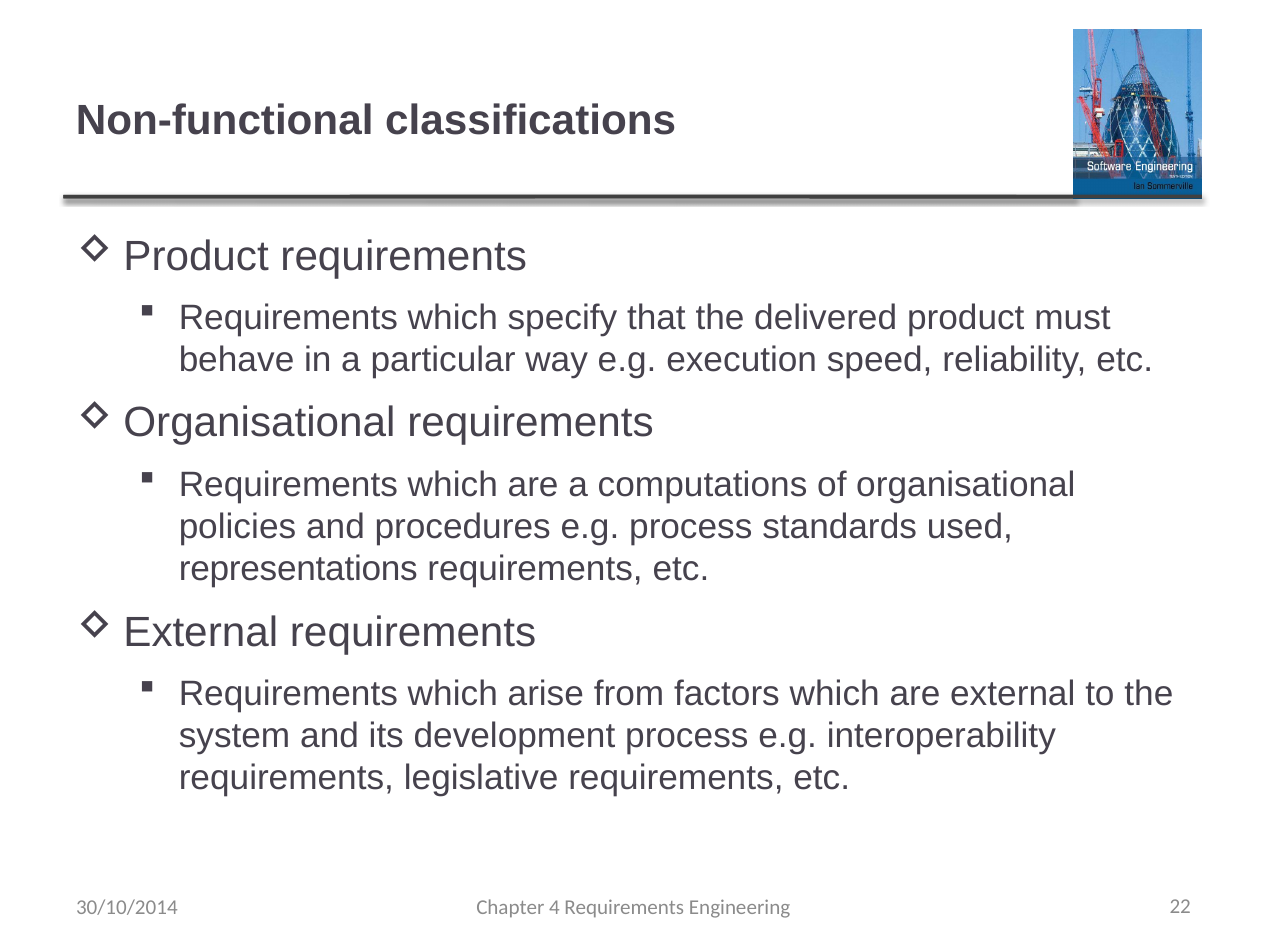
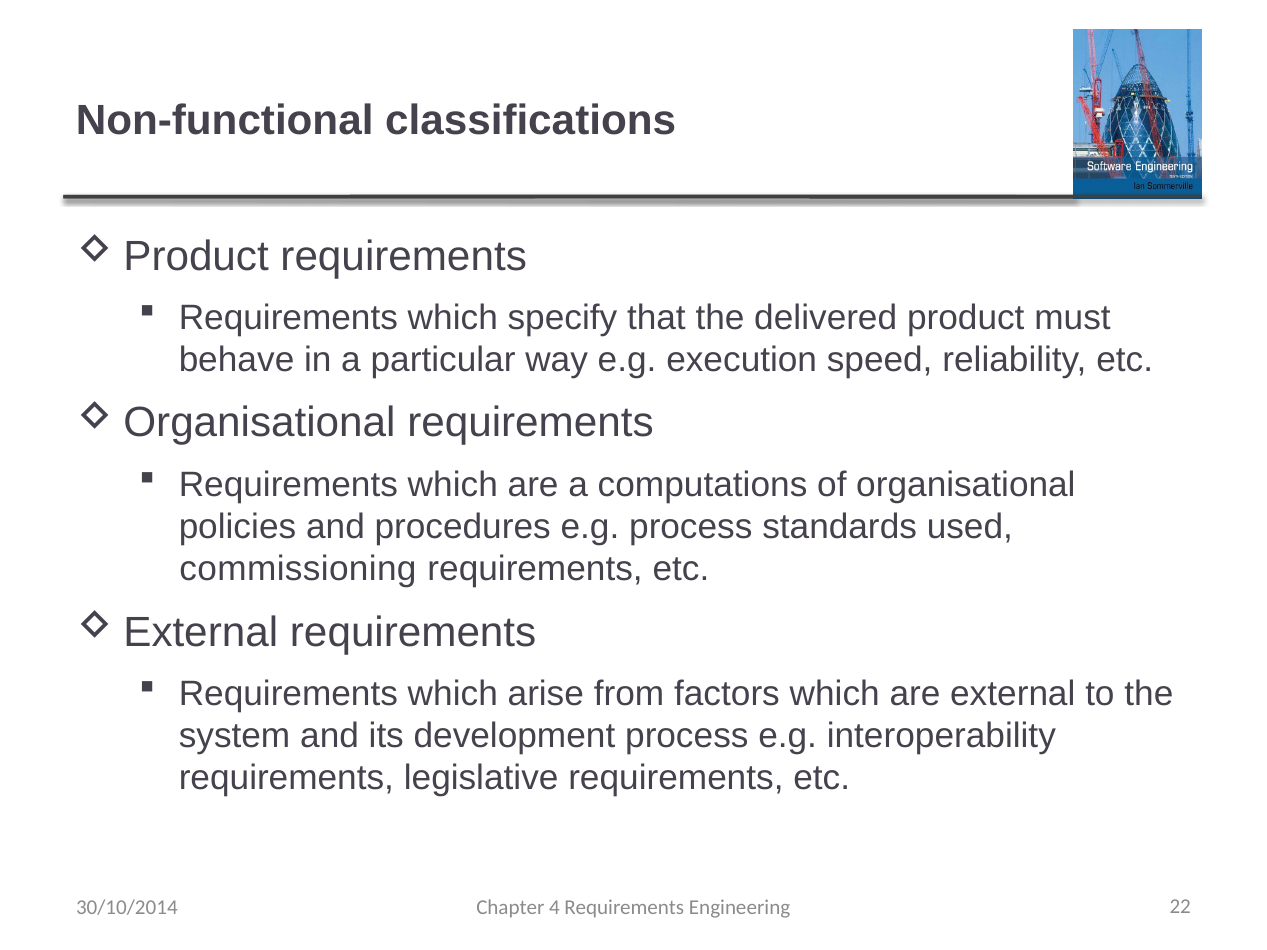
representations: representations -> commissioning
